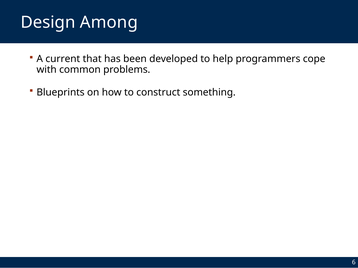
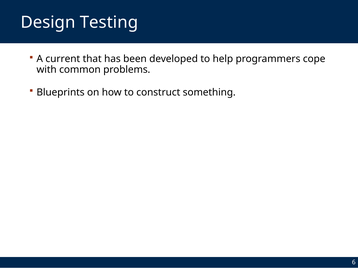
Among: Among -> Testing
